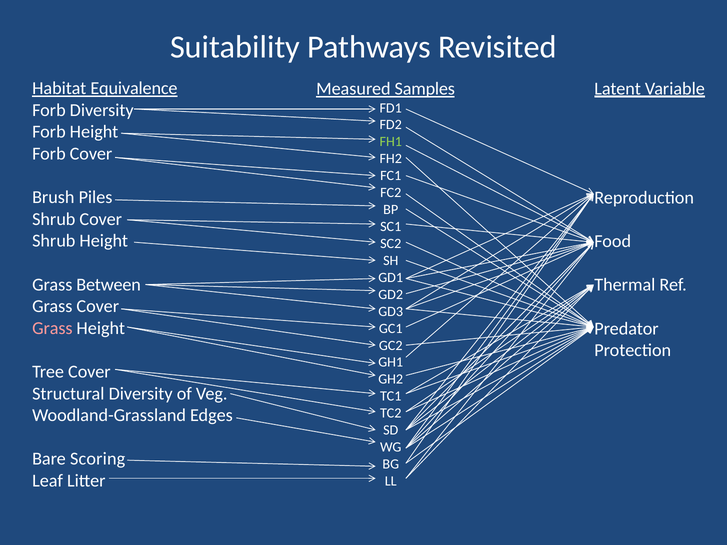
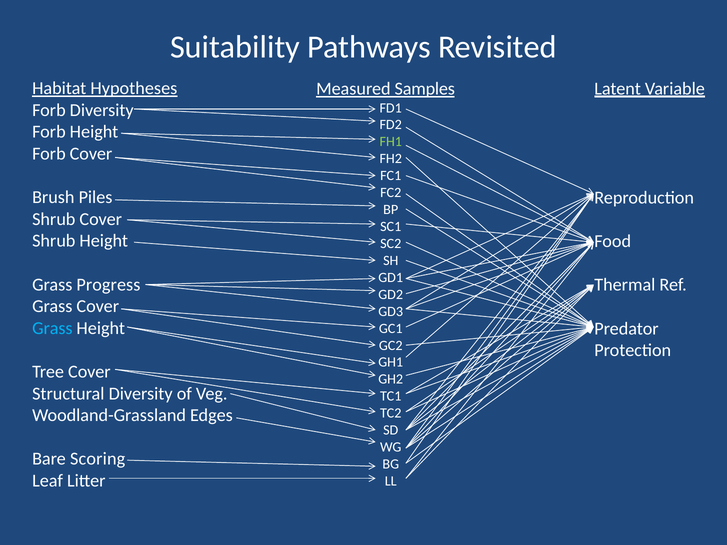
Equivalence: Equivalence -> Hypotheses
Between: Between -> Progress
Grass at (52, 328) colour: pink -> light blue
